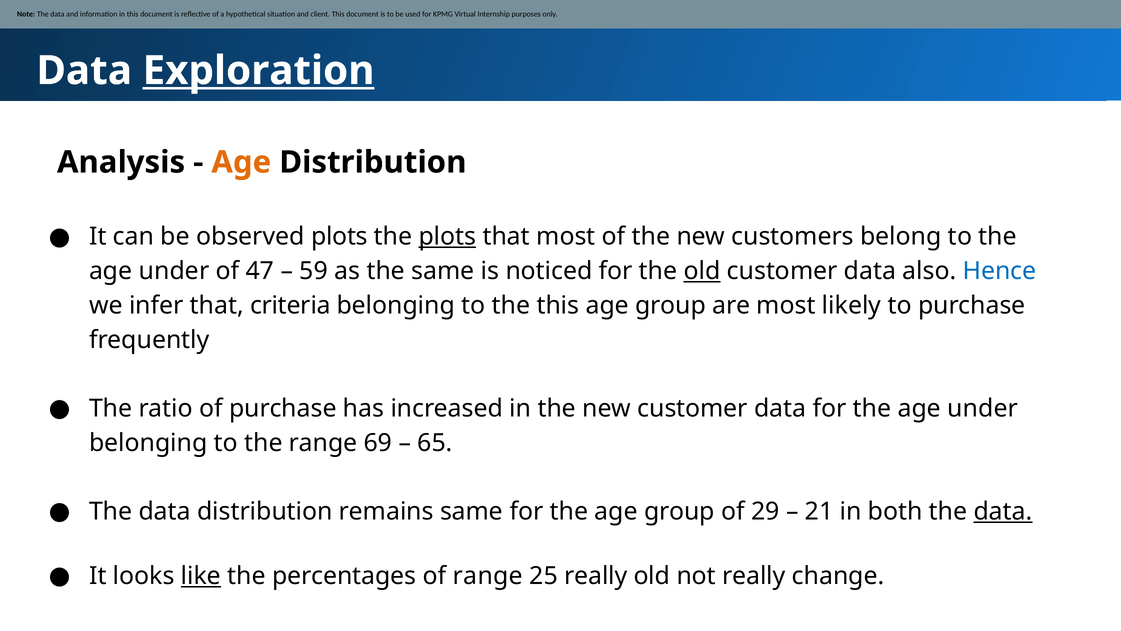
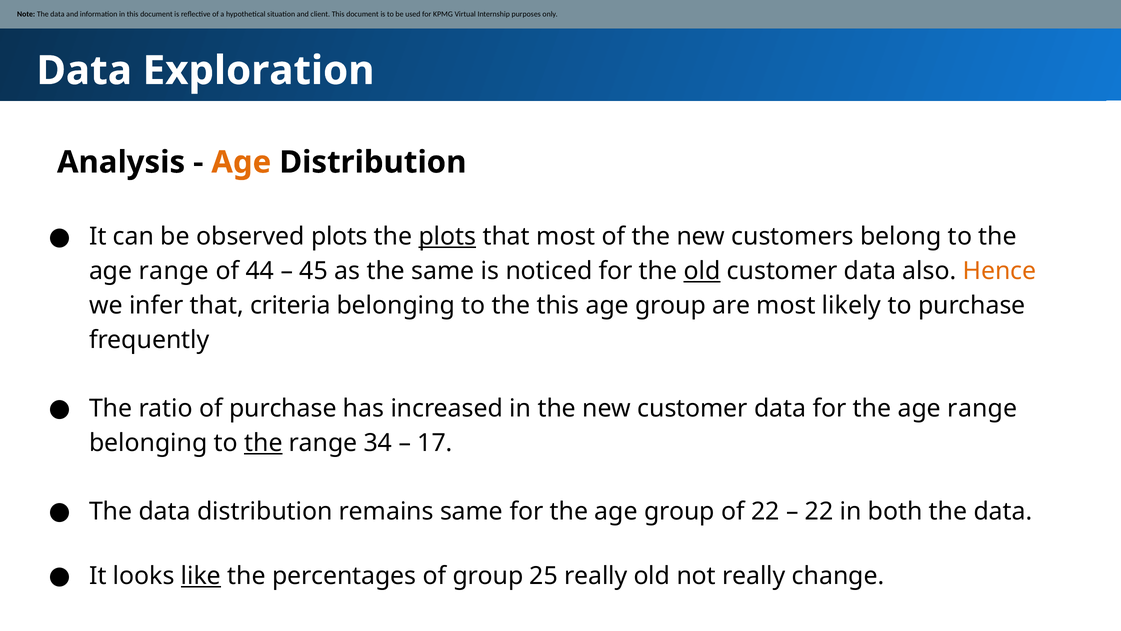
Exploration underline: present -> none
under at (174, 271): under -> range
47: 47 -> 44
59: 59 -> 45
Hence colour: blue -> orange
for the age under: under -> range
the at (263, 443) underline: none -> present
69: 69 -> 34
65: 65 -> 17
of 29: 29 -> 22
21 at (819, 511): 21 -> 22
data at (1003, 511) underline: present -> none
of range: range -> group
